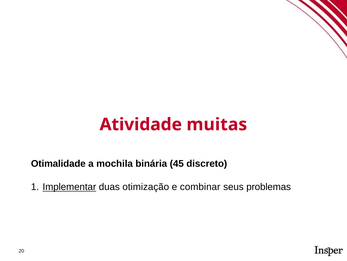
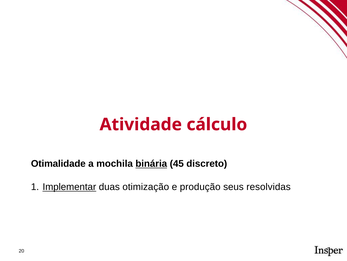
muitas: muitas -> cálculo
binária underline: none -> present
combinar: combinar -> produção
problemas: problemas -> resolvidas
